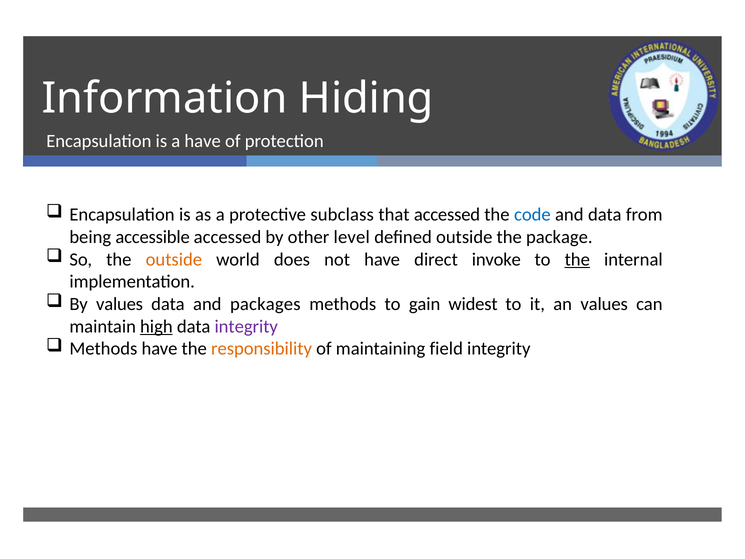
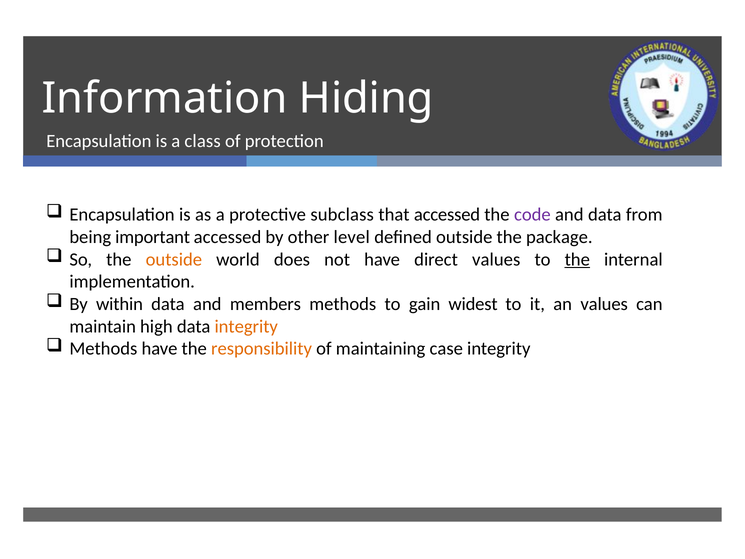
a have: have -> class
code colour: blue -> purple
accessible: accessible -> important
direct invoke: invoke -> values
By values: values -> within
packages: packages -> members
high underline: present -> none
integrity at (246, 326) colour: purple -> orange
field: field -> case
